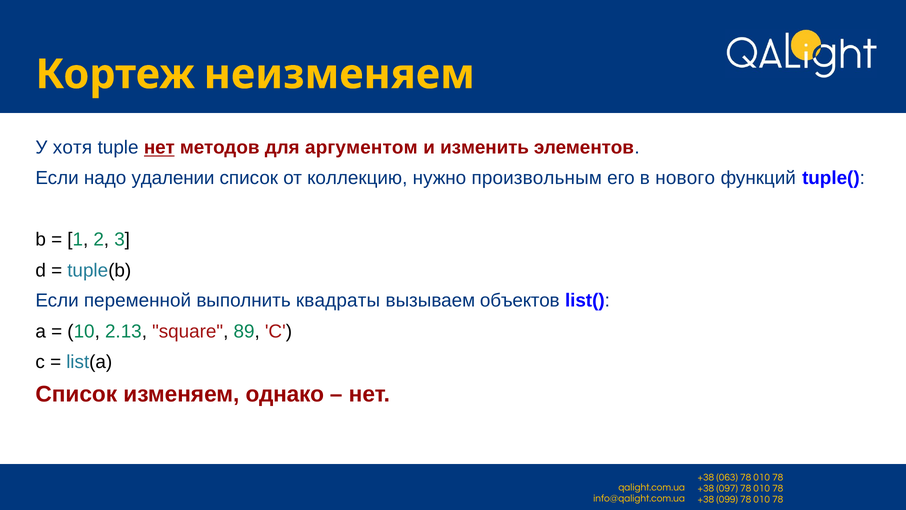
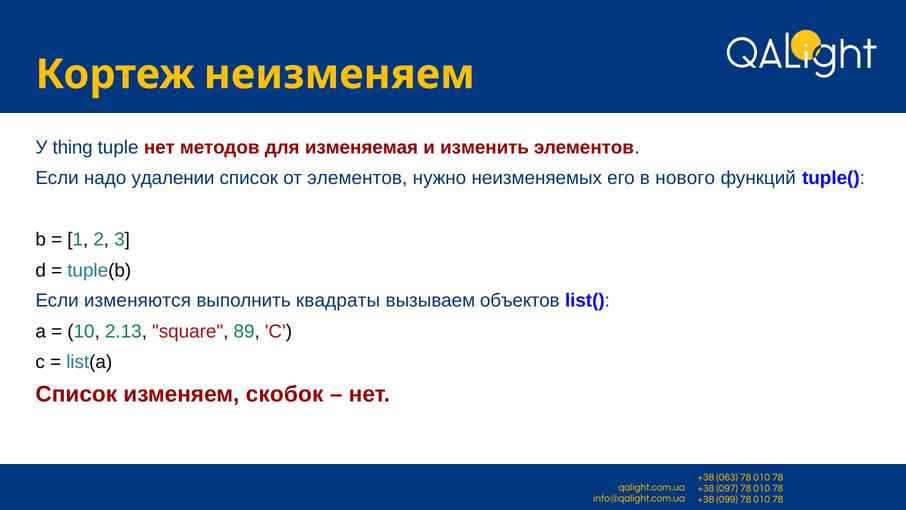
хотя: хотя -> thing
нет at (159, 148) underline: present -> none
аргументом: аргументом -> изменяемая
от коллекцию: коллекцию -> элементов
произвольным: произвольным -> неизменяемых
переменной: переменной -> изменяются
однако: однако -> скобок
